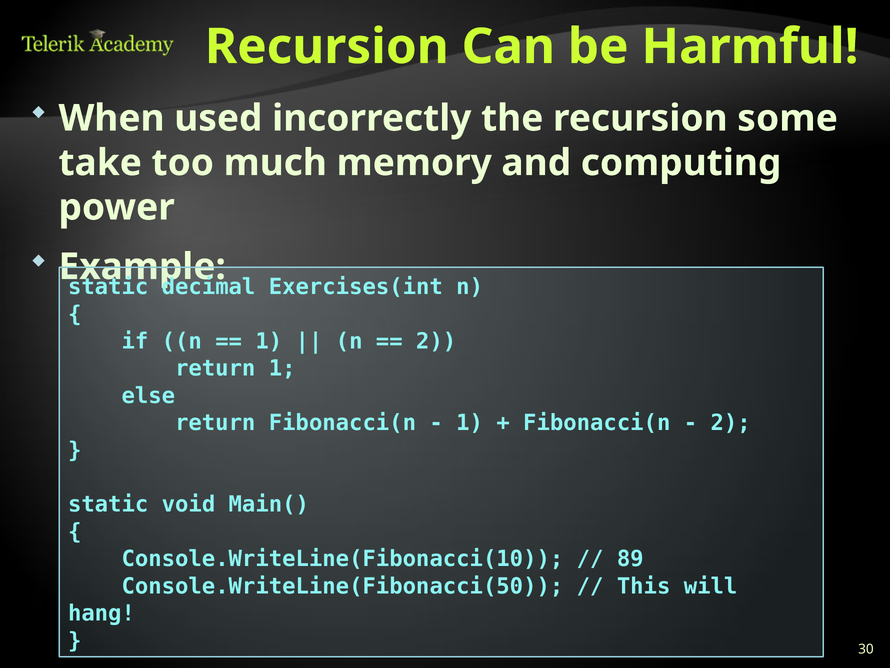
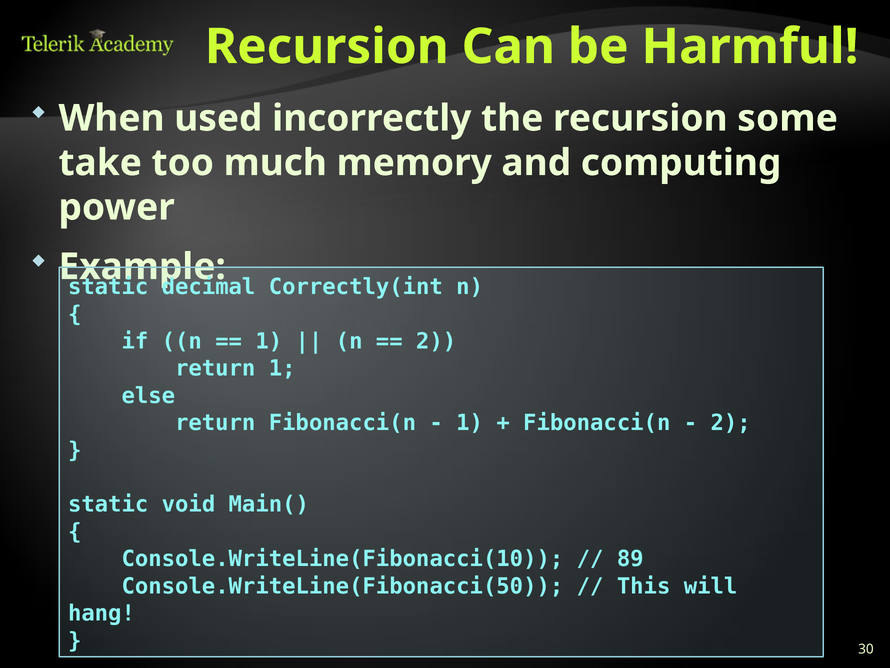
Exercises(int: Exercises(int -> Correctly(int
